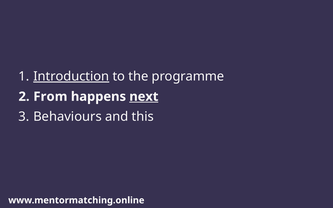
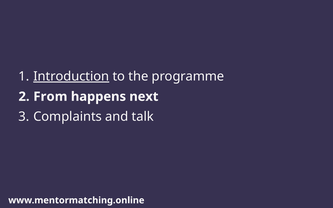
next underline: present -> none
Behaviours: Behaviours -> Complaints
this: this -> talk
